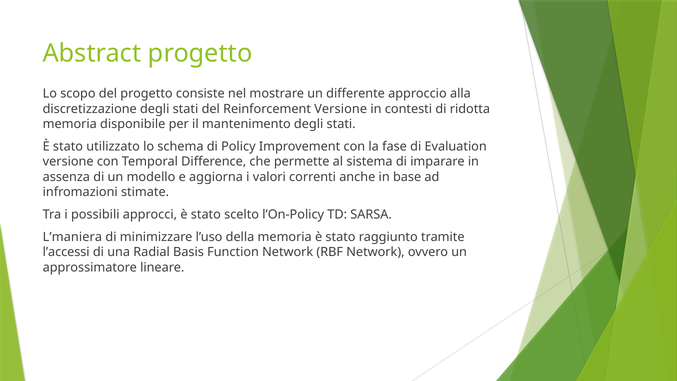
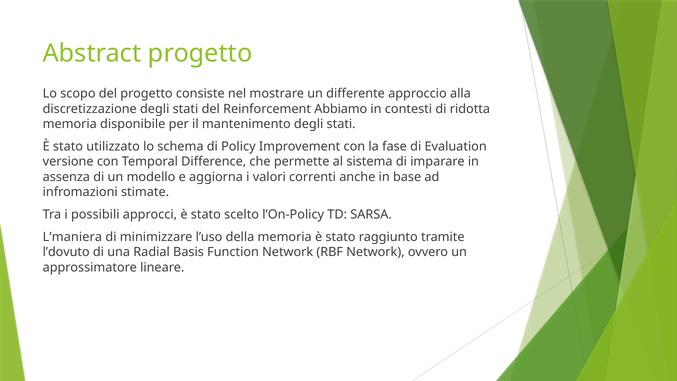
Reinforcement Versione: Versione -> Abbiamo
l’accessi: l’accessi -> l’dovuto
